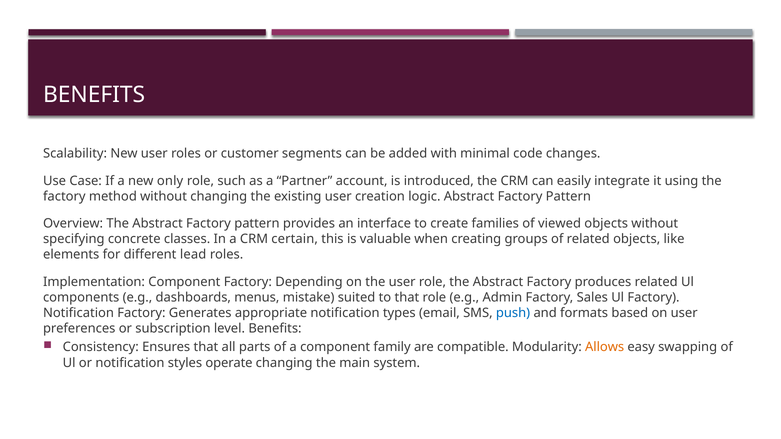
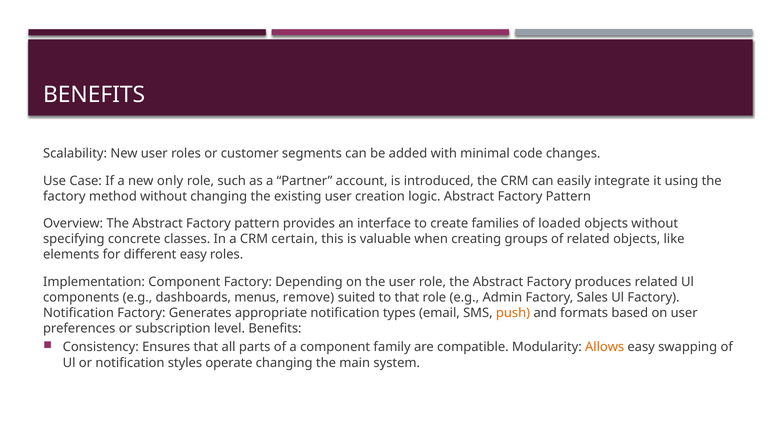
viewed: viewed -> loaded
different lead: lead -> easy
mistake: mistake -> remove
push colour: blue -> orange
